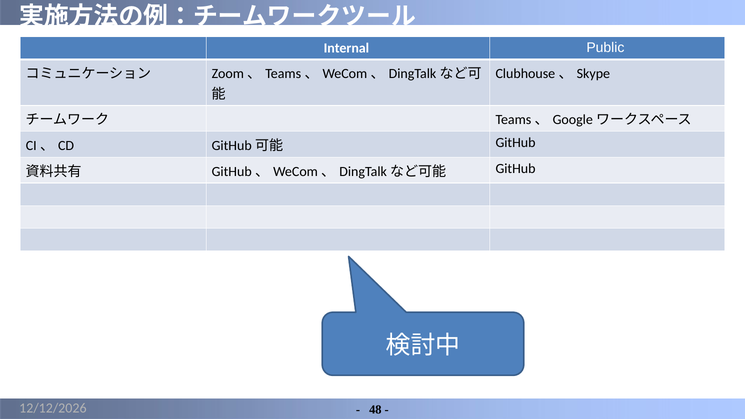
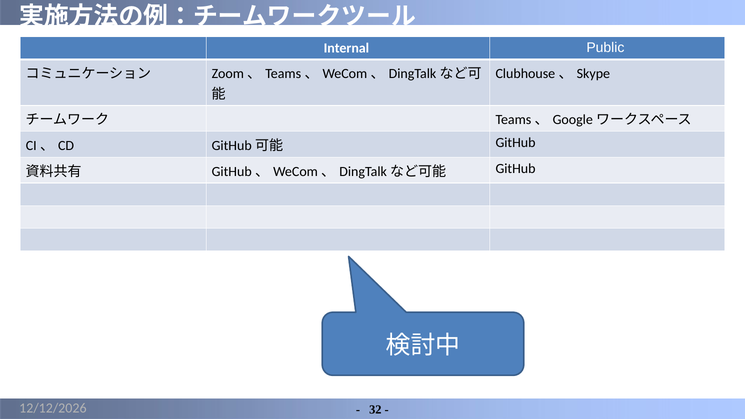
48: 48 -> 32
